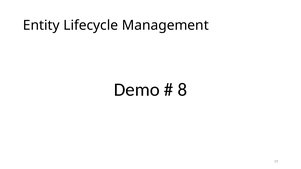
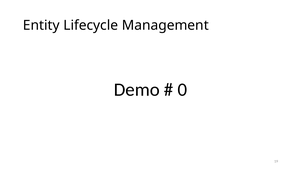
8: 8 -> 0
